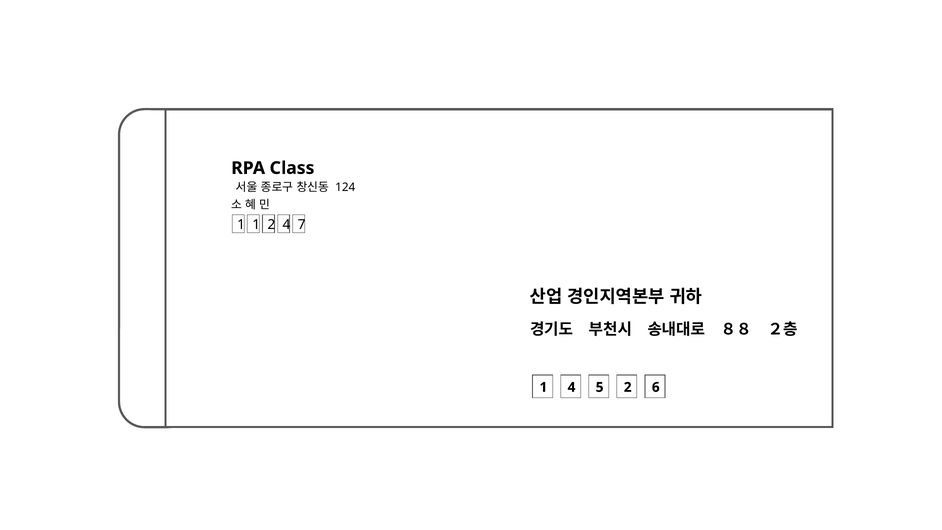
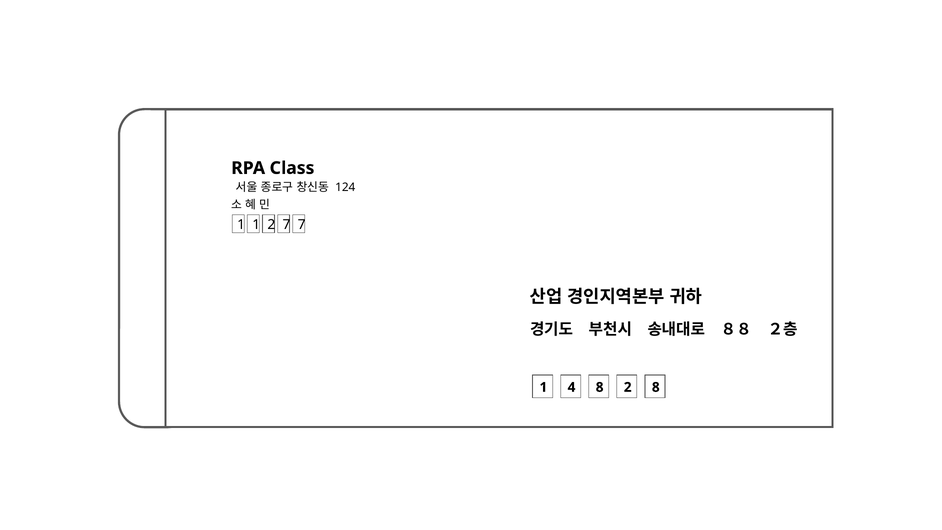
2 4: 4 -> 7
4 5: 5 -> 8
2 6: 6 -> 8
